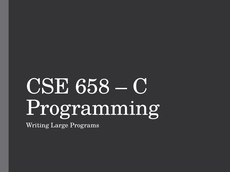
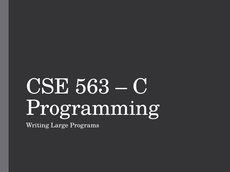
658: 658 -> 563
